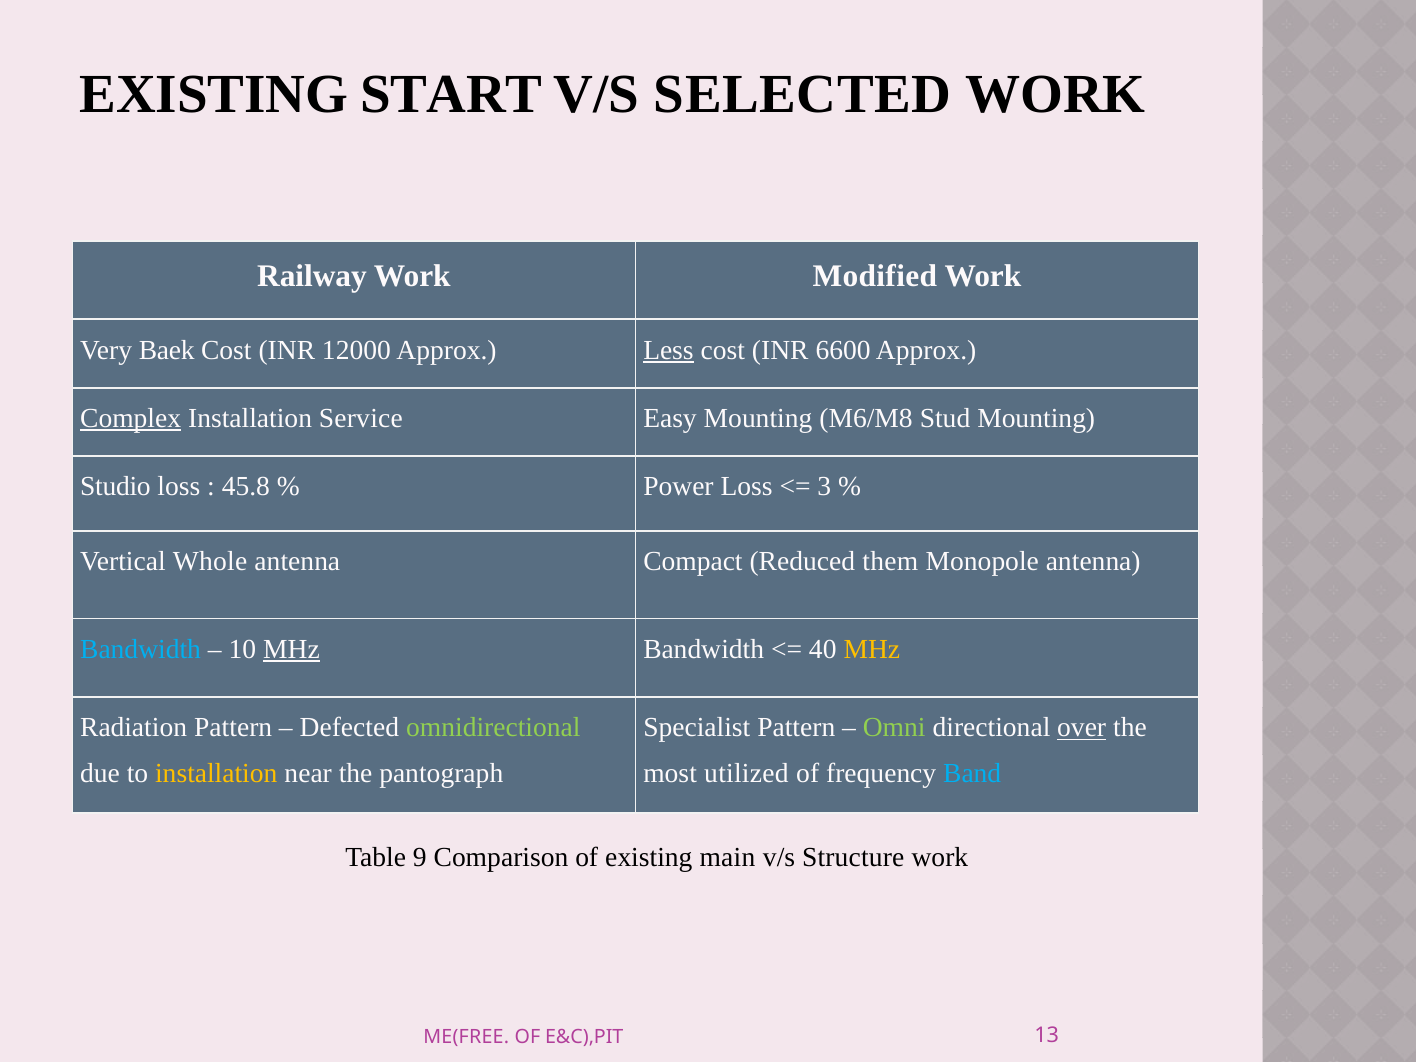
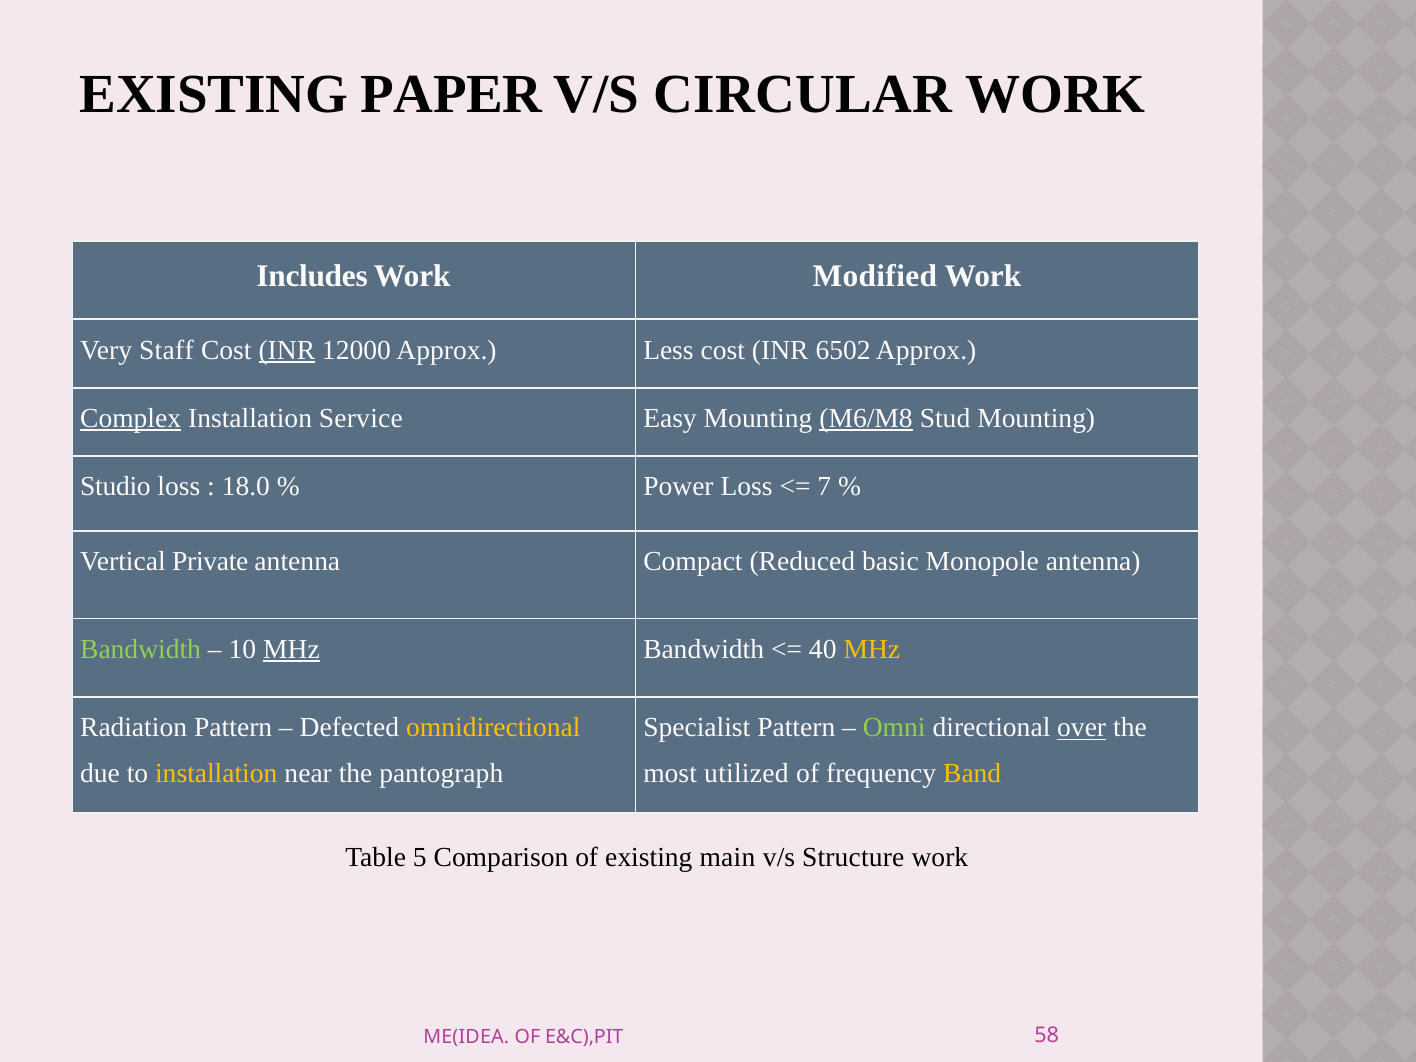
START: START -> PAPER
SELECTED: SELECTED -> CIRCULAR
Railway: Railway -> Includes
Baek: Baek -> Staff
INR at (287, 350) underline: none -> present
Less underline: present -> none
6600: 6600 -> 6502
M6/M8 underline: none -> present
45.8: 45.8 -> 18.0
3: 3 -> 7
Whole: Whole -> Private
them: them -> basic
Bandwidth at (141, 649) colour: light blue -> light green
omnidirectional colour: light green -> yellow
Band colour: light blue -> yellow
9: 9 -> 5
ME(FREE: ME(FREE -> ME(IDEA
13: 13 -> 58
